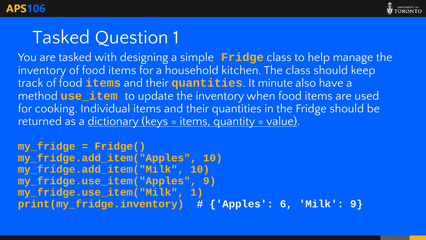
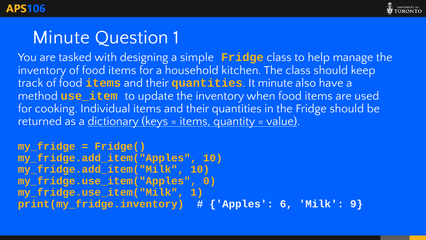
Tasked at (61, 37): Tasked -> Minute
my_fridge.use_item("Apples 9: 9 -> 0
